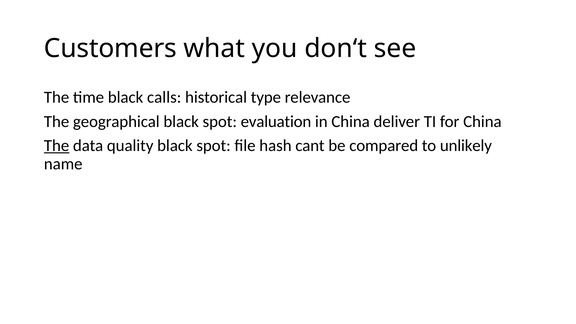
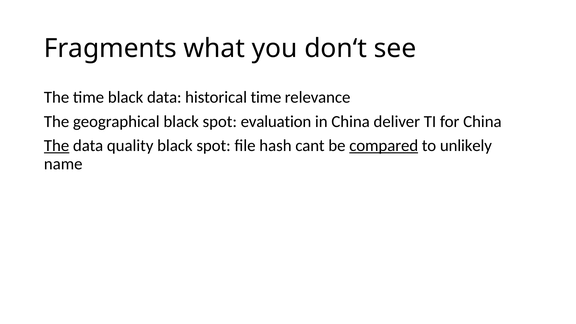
Customers: Customers -> Fragments
black calls: calls -> data
historical type: type -> time
compared underline: none -> present
